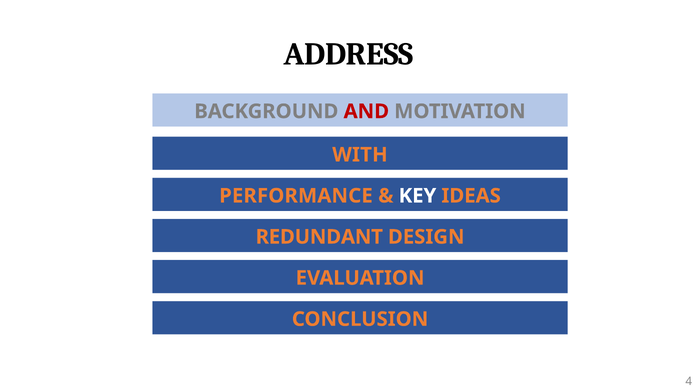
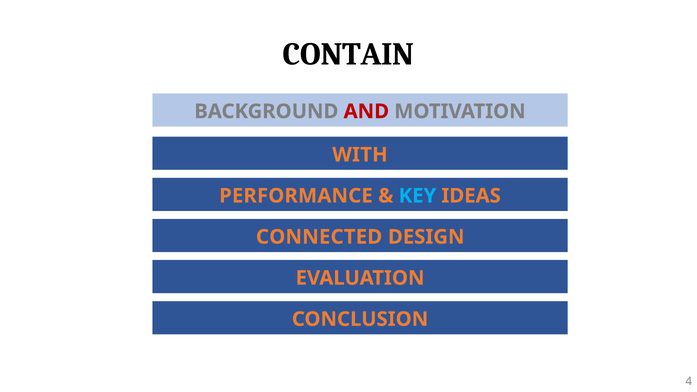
ADDRESS: ADDRESS -> CONTAIN
KEY colour: white -> light blue
REDUNDANT: REDUNDANT -> CONNECTED
